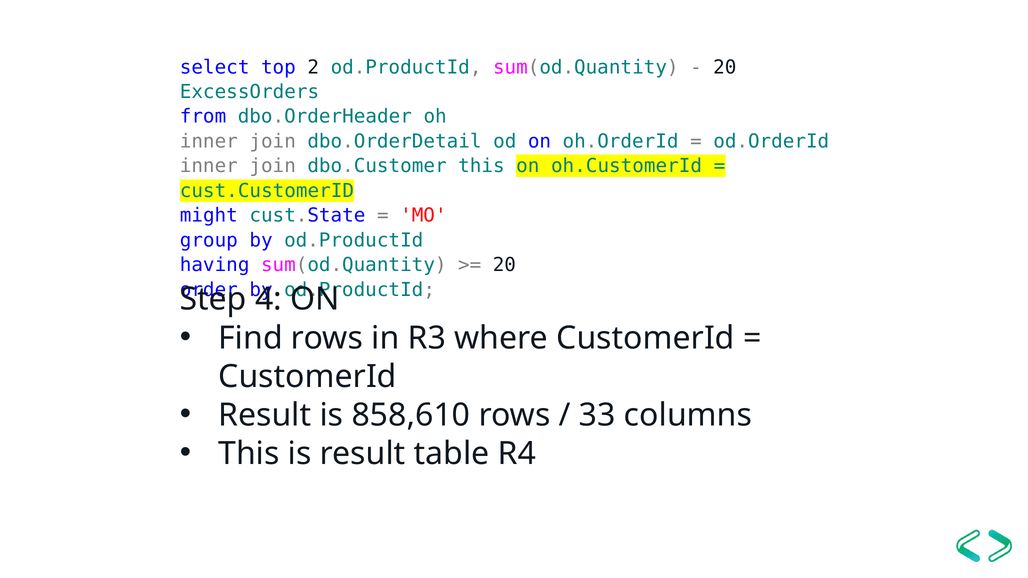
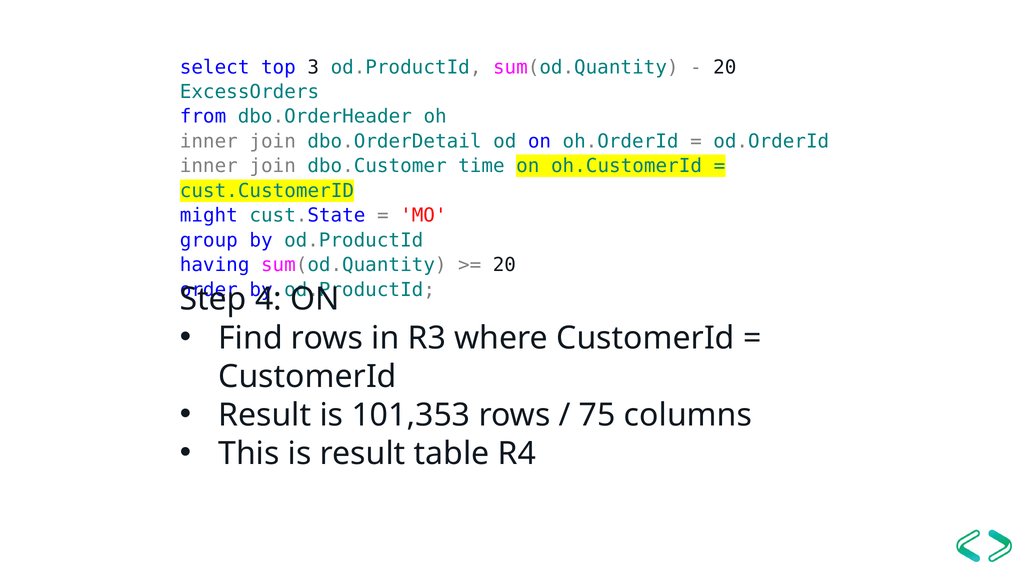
2: 2 -> 3
dbo.Customer this: this -> time
858,610: 858,610 -> 101,353
33: 33 -> 75
